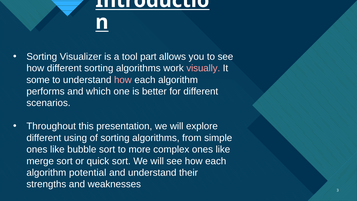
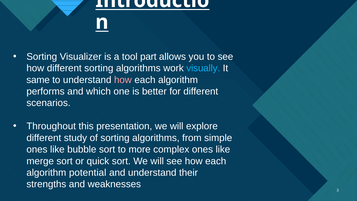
visually colour: pink -> light blue
some: some -> same
using: using -> study
